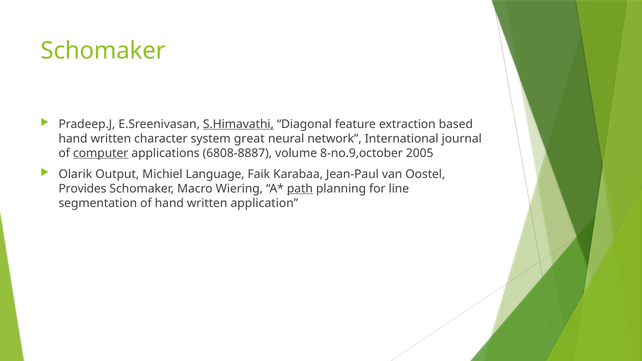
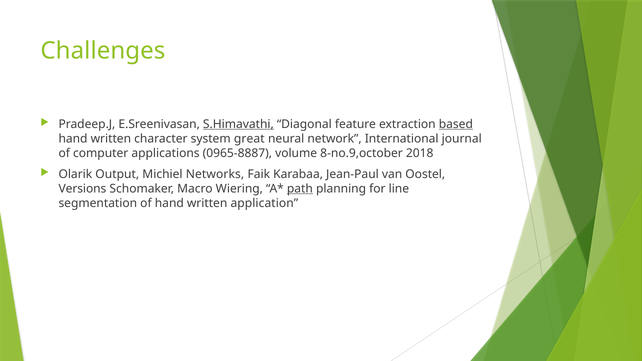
Schomaker at (103, 51): Schomaker -> Challenges
based underline: none -> present
computer underline: present -> none
6808-8887: 6808-8887 -> 0965-8887
2005: 2005 -> 2018
Language: Language -> Networks
Provides: Provides -> Versions
